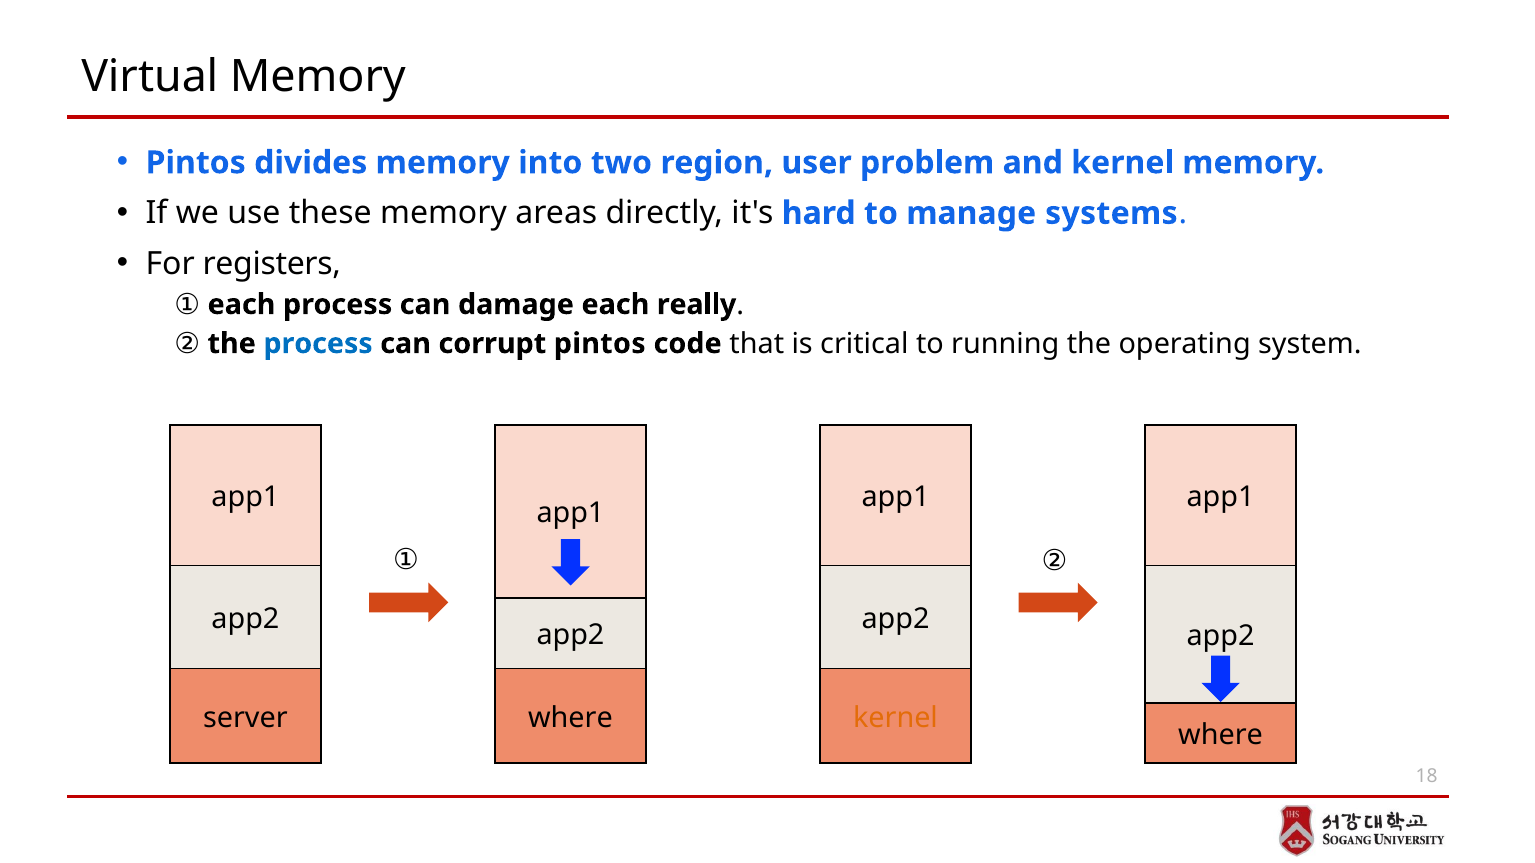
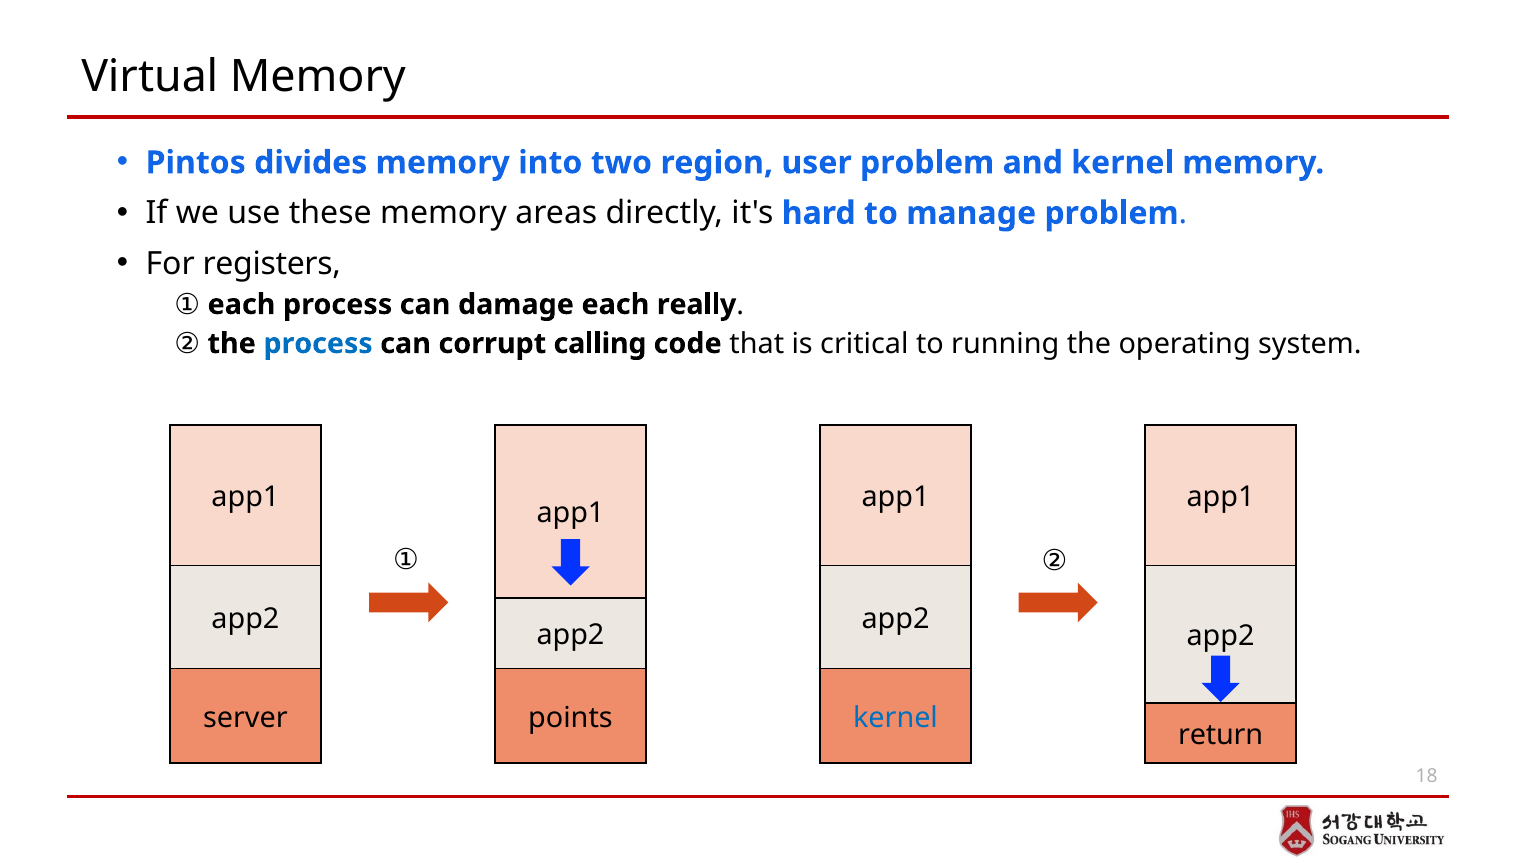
manage systems: systems -> problem
corrupt pintos: pintos -> calling
where at (570, 718): where -> points
kernel at (896, 718) colour: orange -> blue
where at (1221, 735): where -> return
